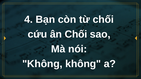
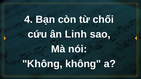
ân Chối: Chối -> Linh
